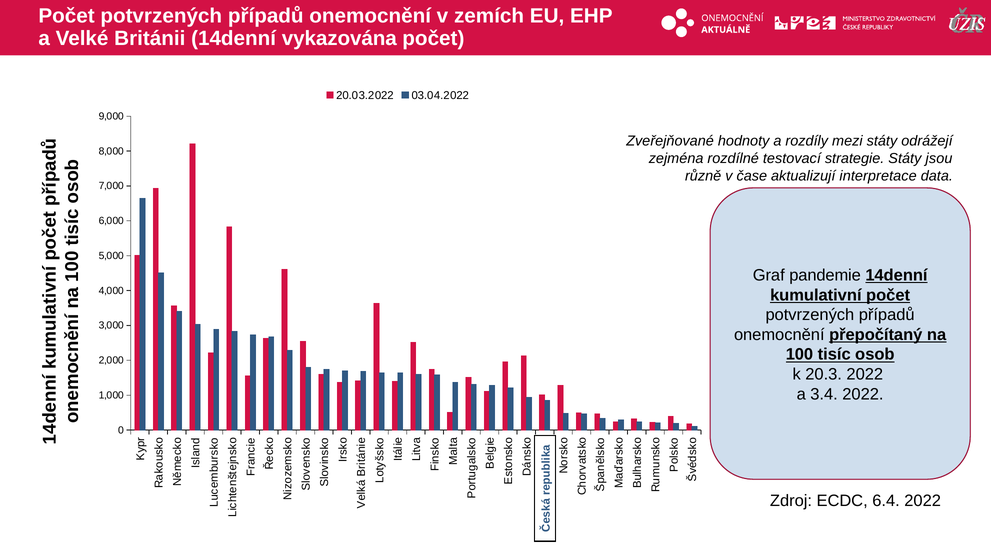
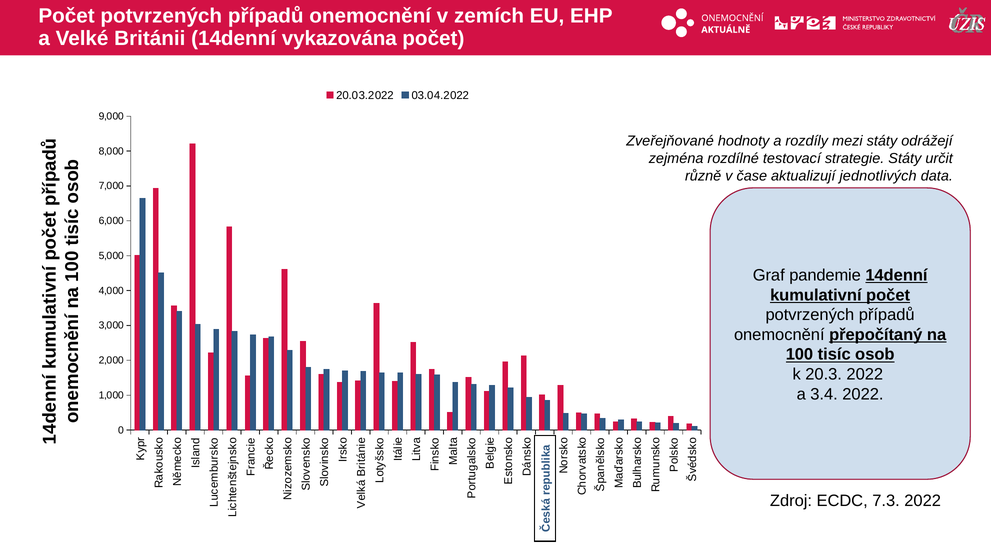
jsou: jsou -> určit
interpretace: interpretace -> jednotlivých
6.4: 6.4 -> 7.3
